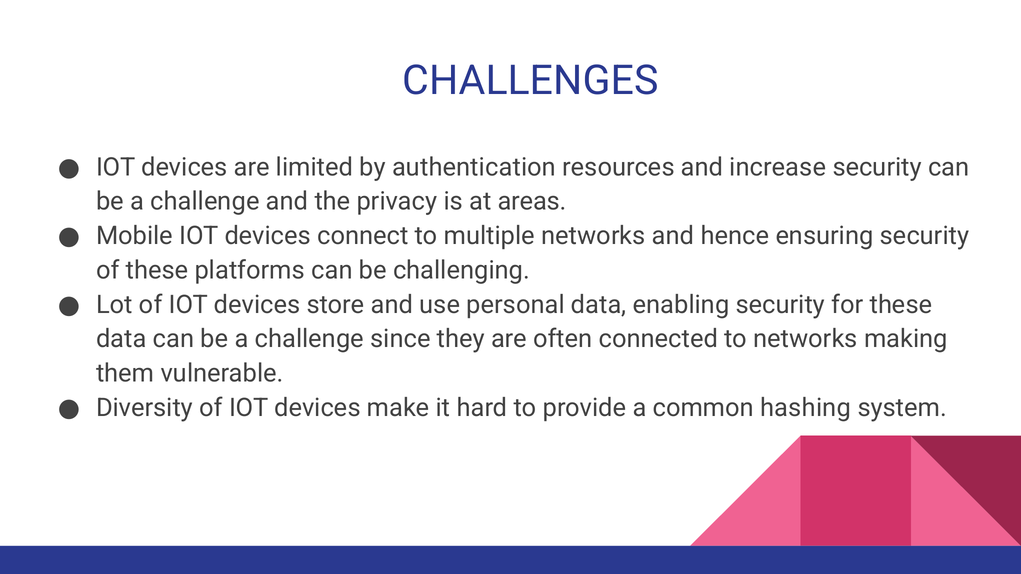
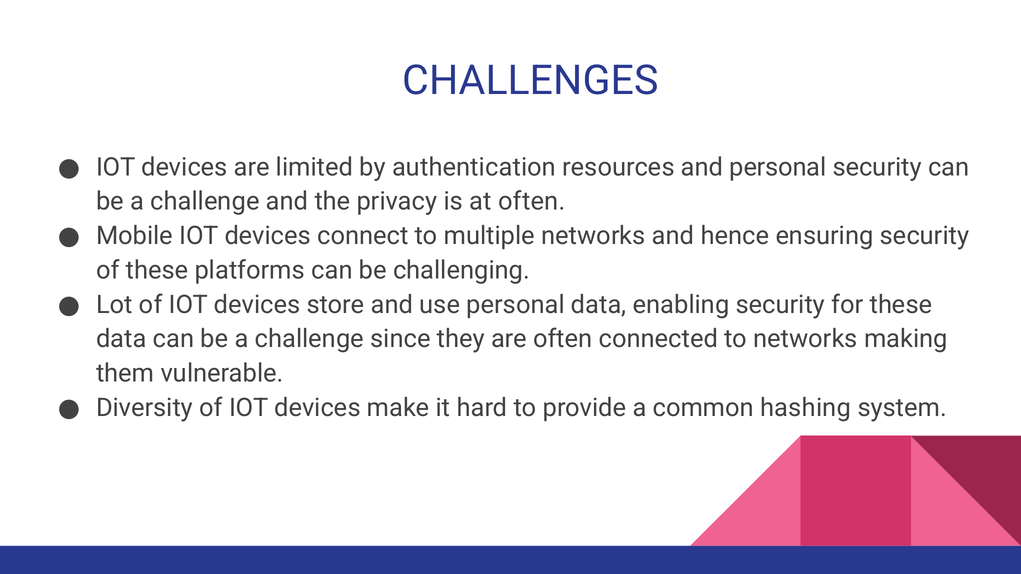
and increase: increase -> personal
at areas: areas -> often
